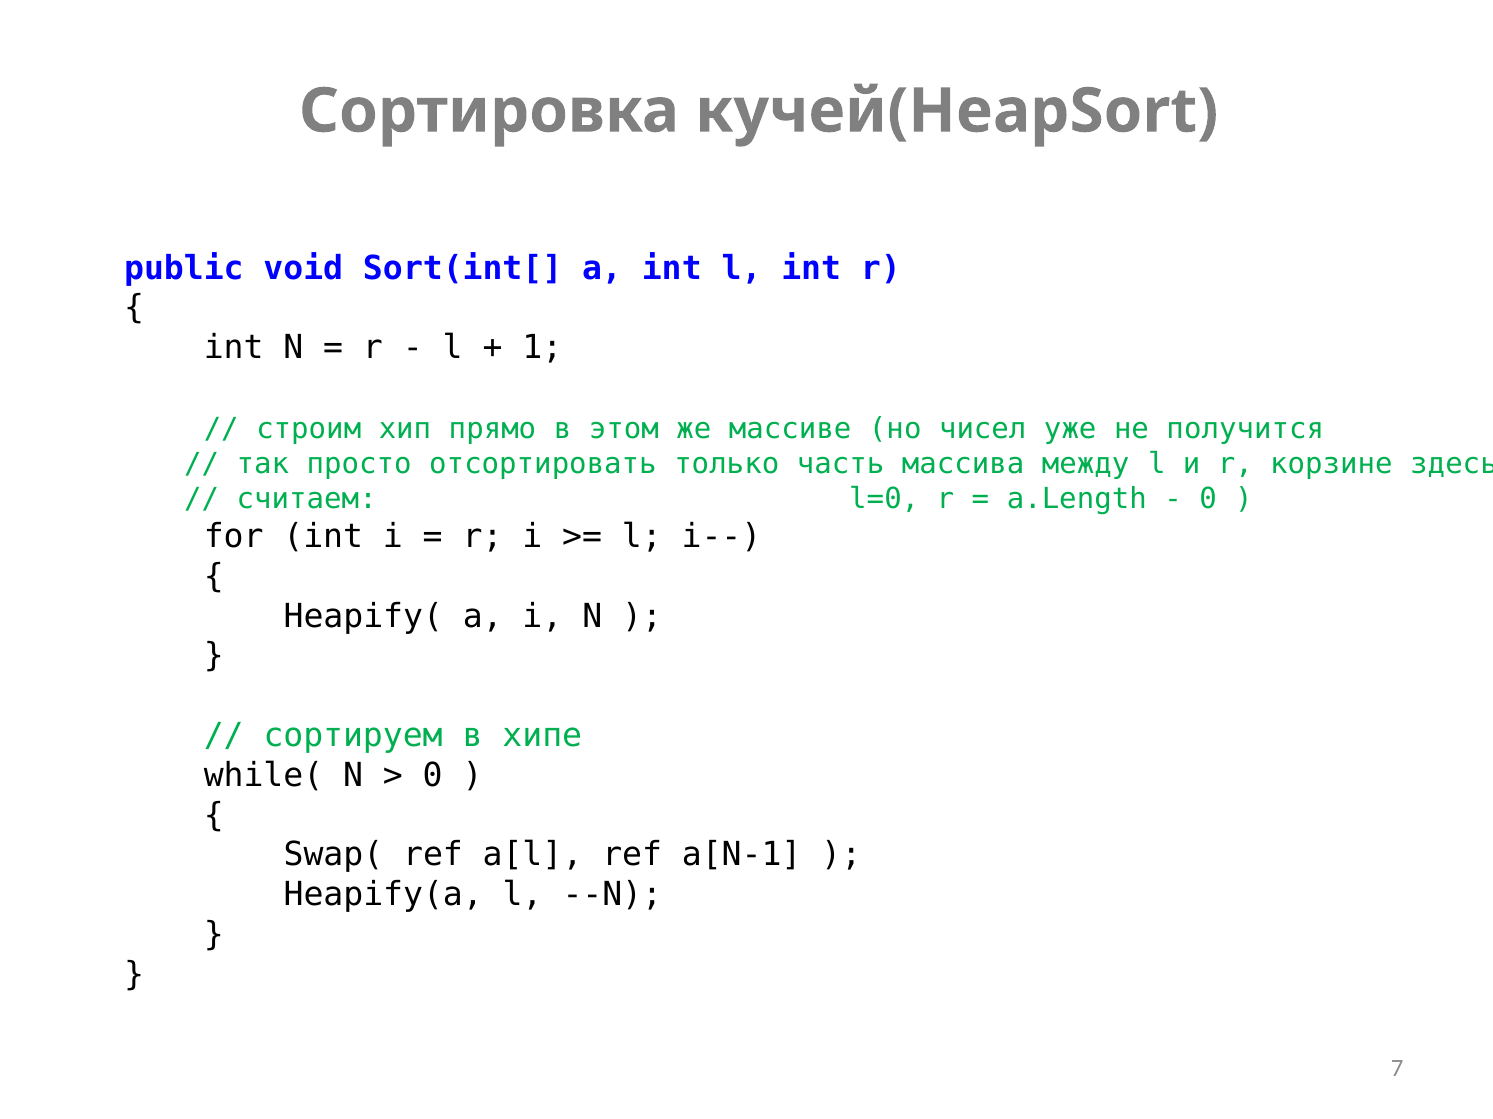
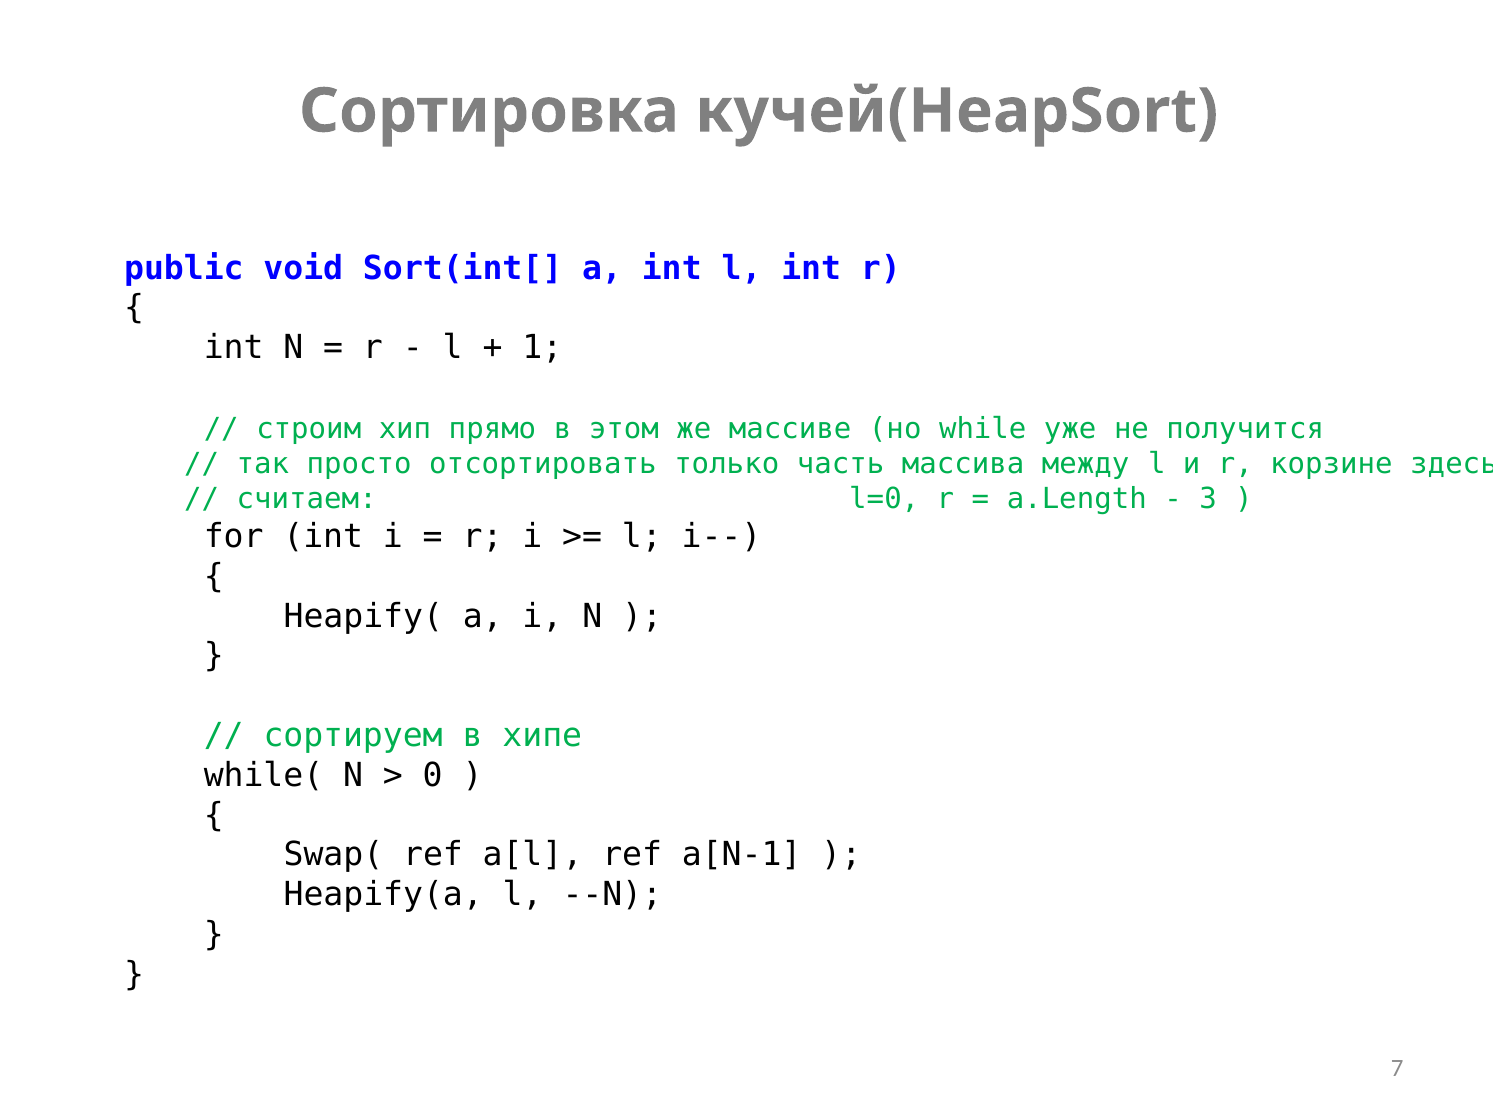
чисел: чисел -> while
0 at (1208, 500): 0 -> 3
